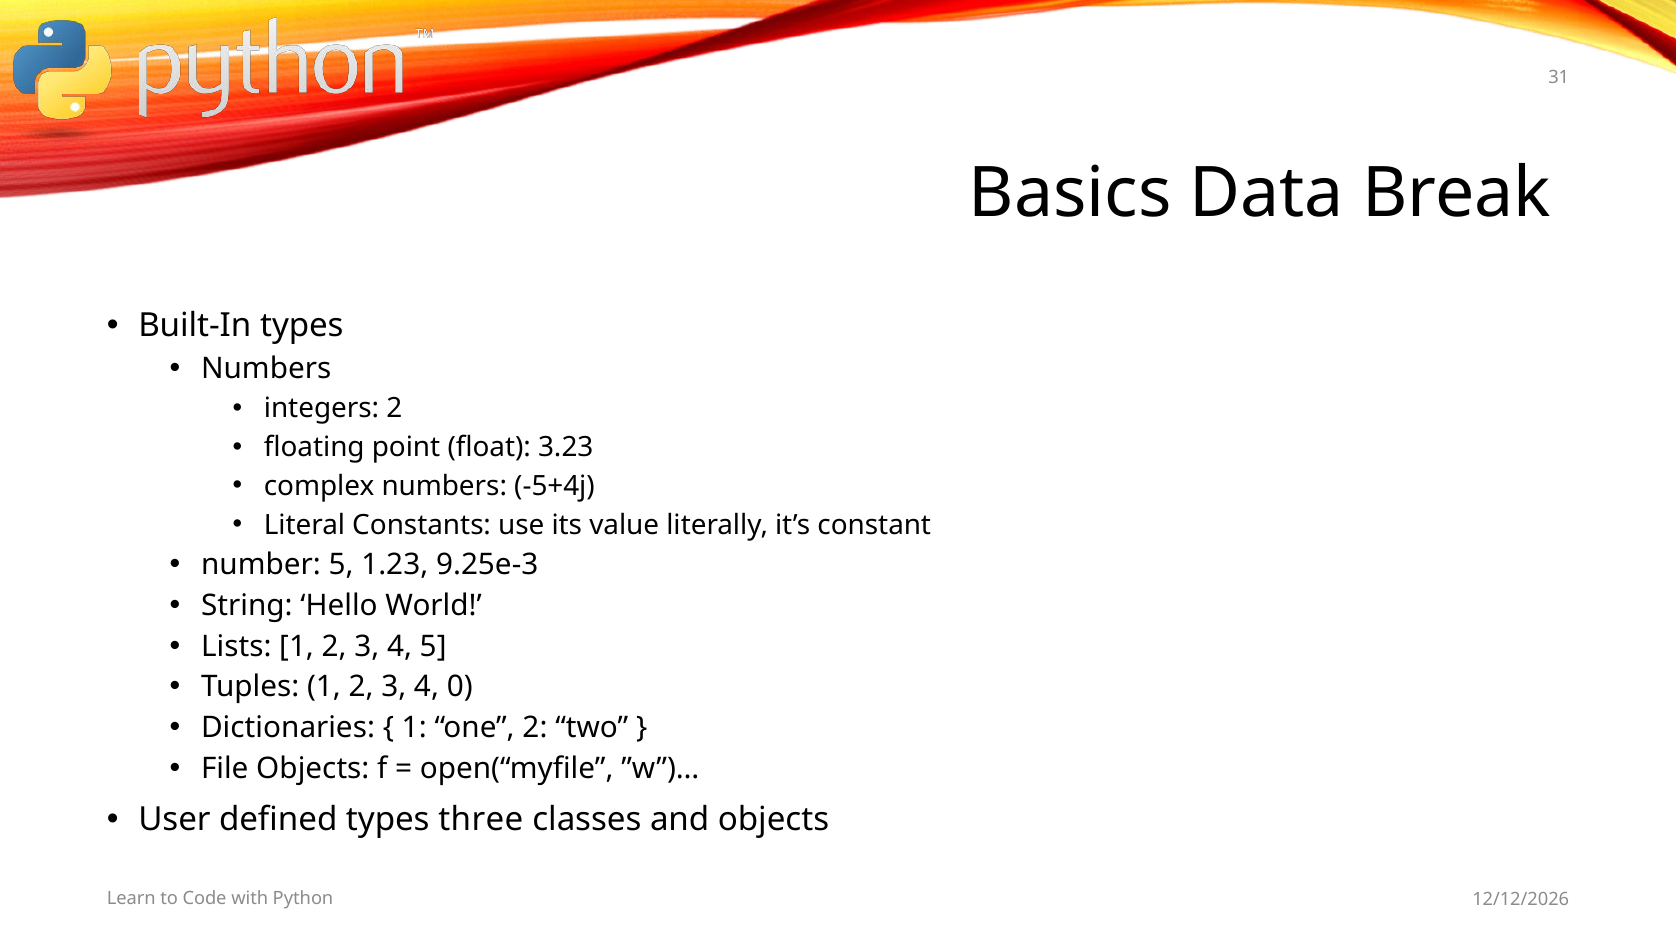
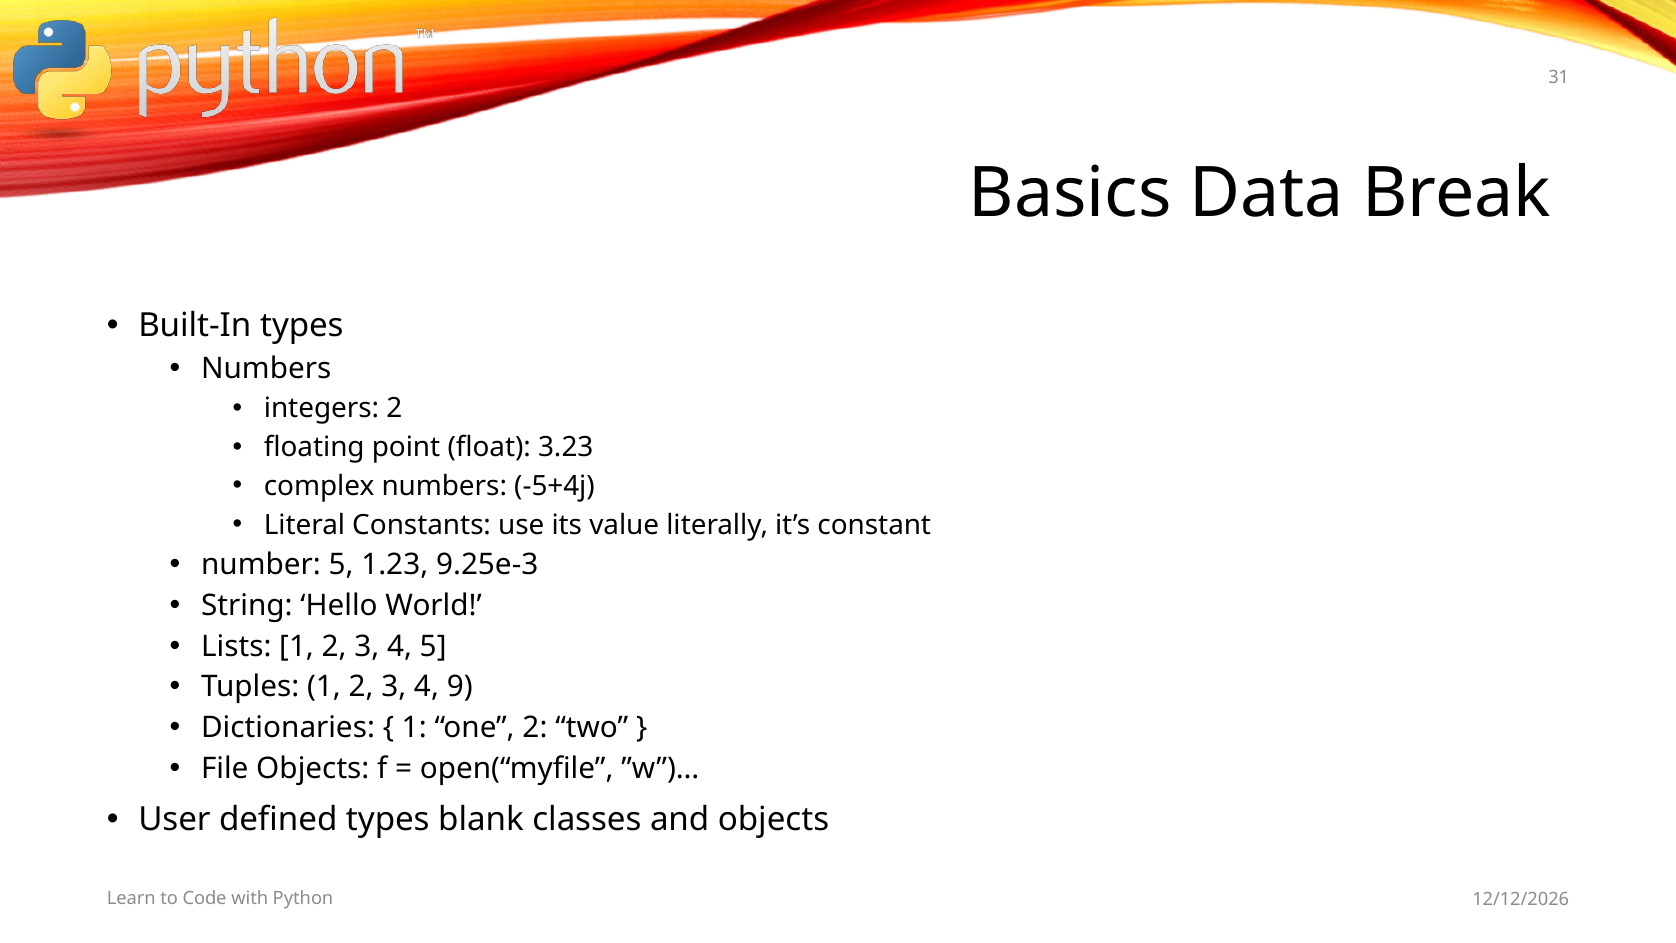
0: 0 -> 9
three: three -> blank
